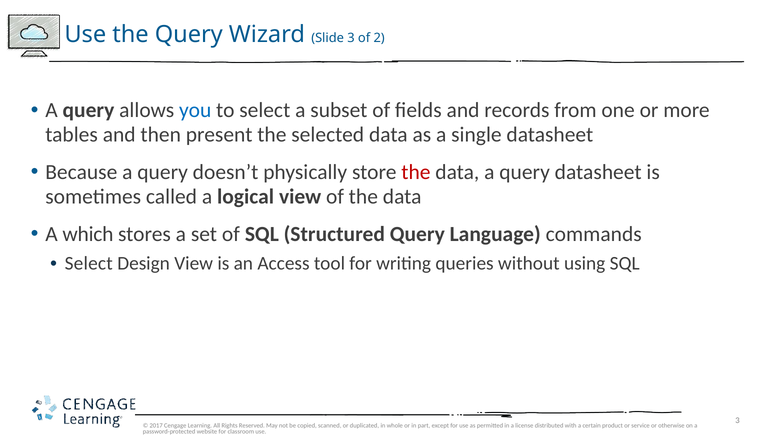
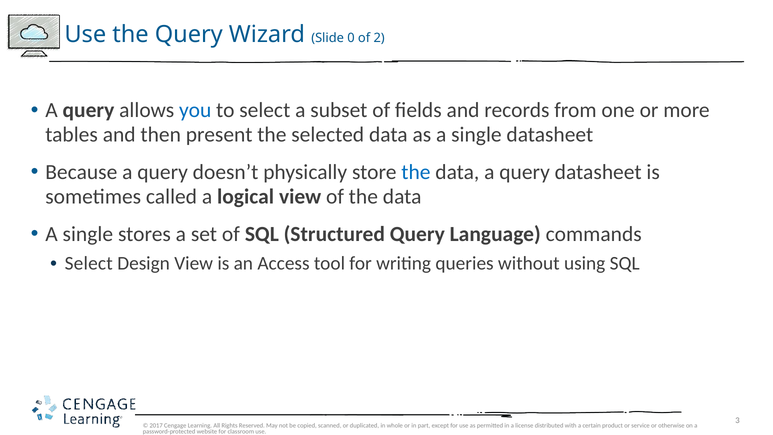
Slide 3: 3 -> 0
the at (416, 172) colour: red -> blue
which at (88, 234): which -> single
